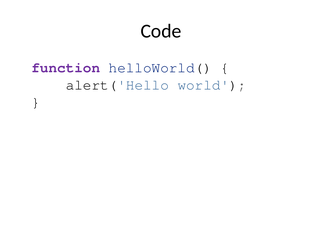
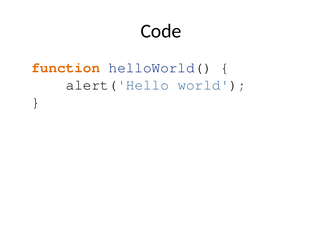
function colour: purple -> orange
